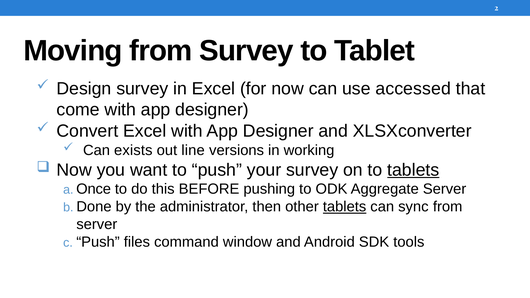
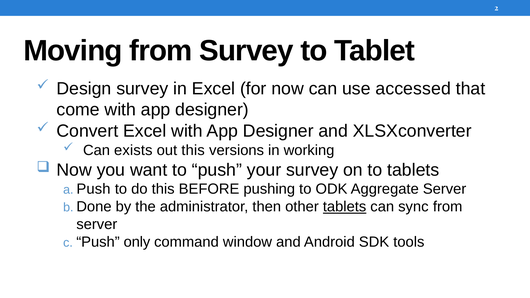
out line: line -> this
tablets at (413, 170) underline: present -> none
Once at (94, 189): Once -> Push
files: files -> only
